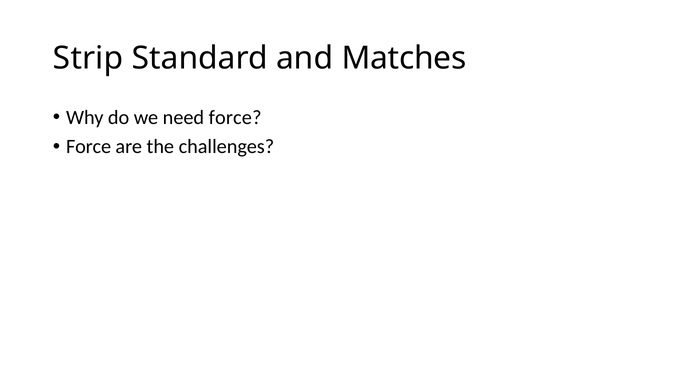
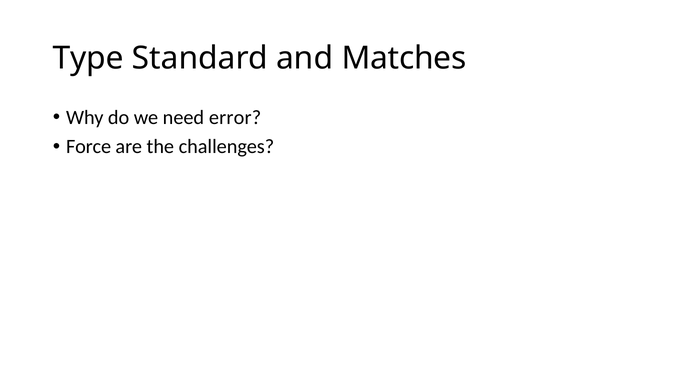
Strip: Strip -> Type
need force: force -> error
